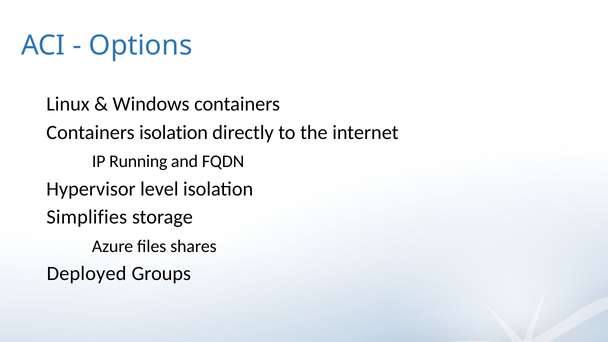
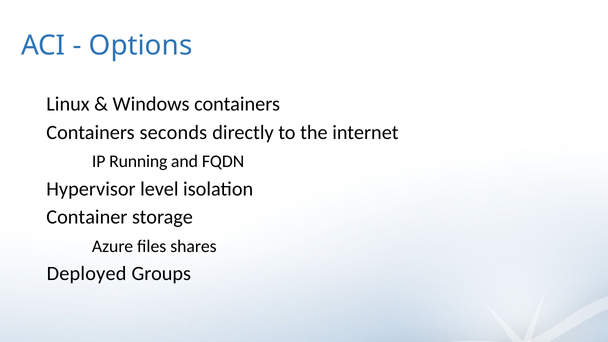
Containers isolation: isolation -> seconds
Simplifies: Simplifies -> Container
